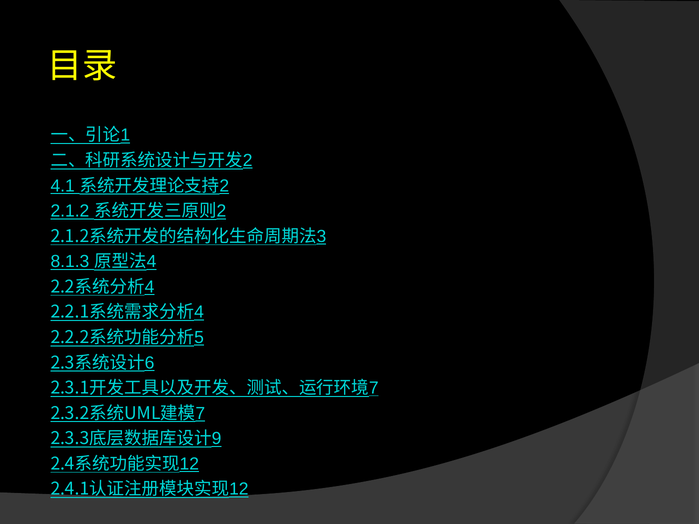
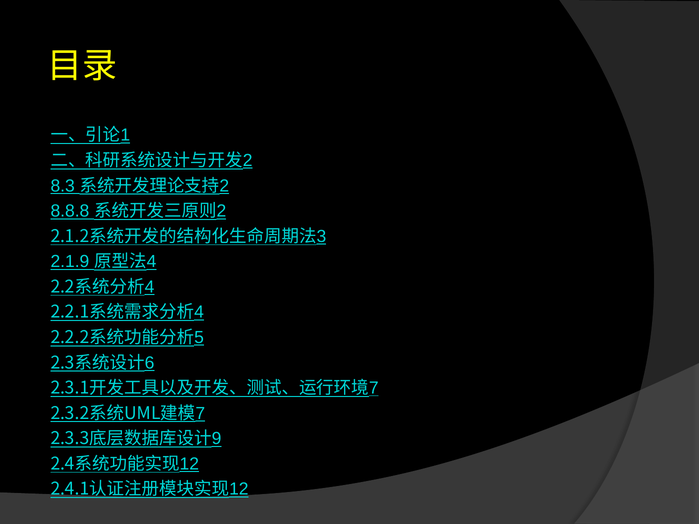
4.1: 4.1 -> 8.3
2.1.2: 2.1.2 -> 8.8.8
8.1.3: 8.1.3 -> 2.1.9
